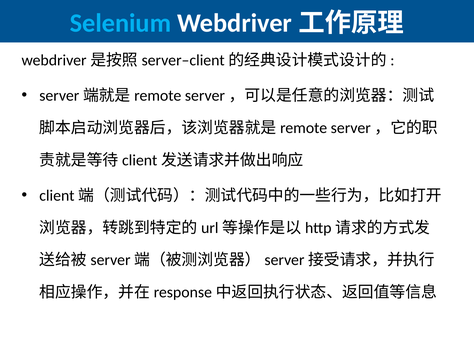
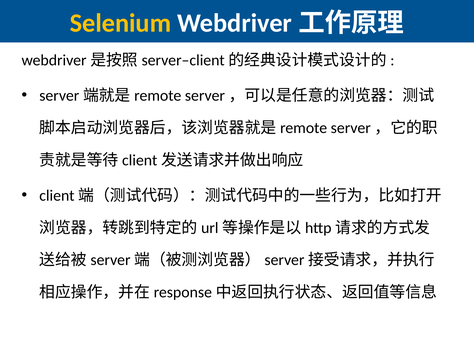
Selenium colour: light blue -> yellow
